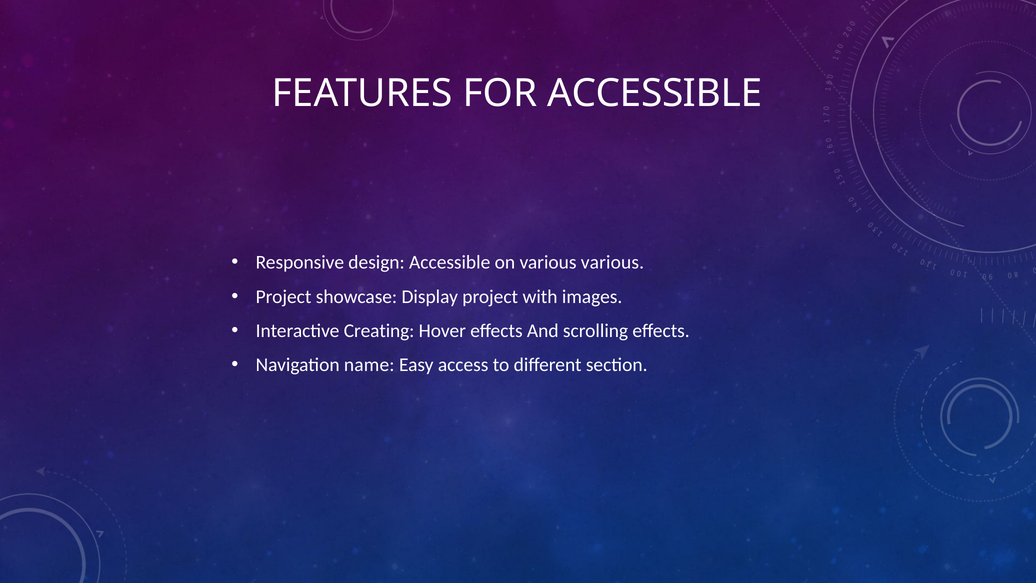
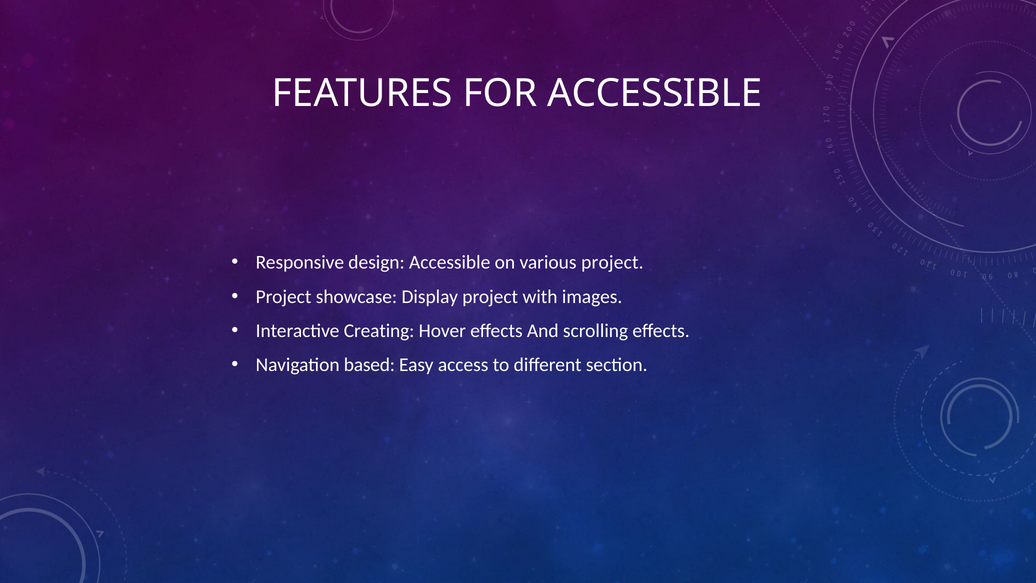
various various: various -> project
name: name -> based
